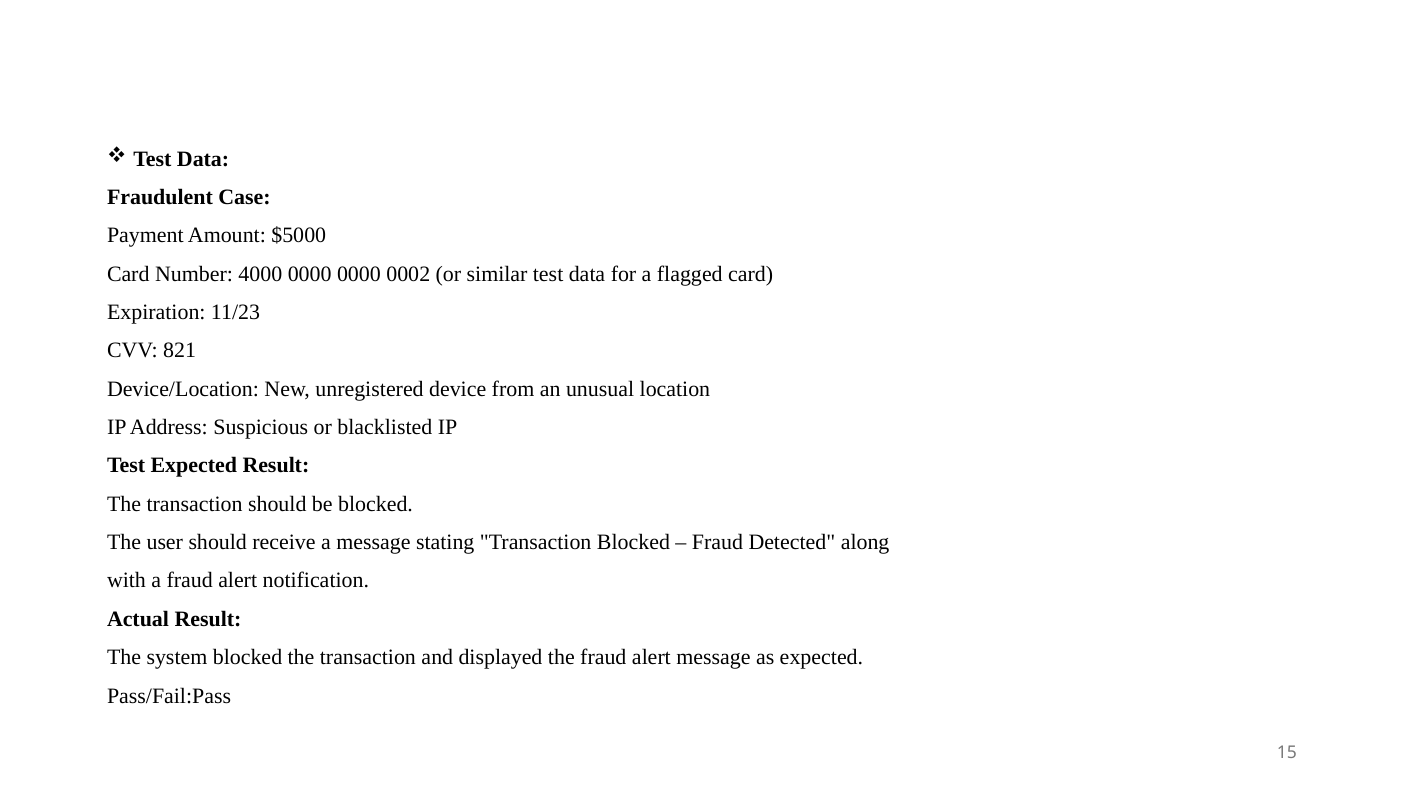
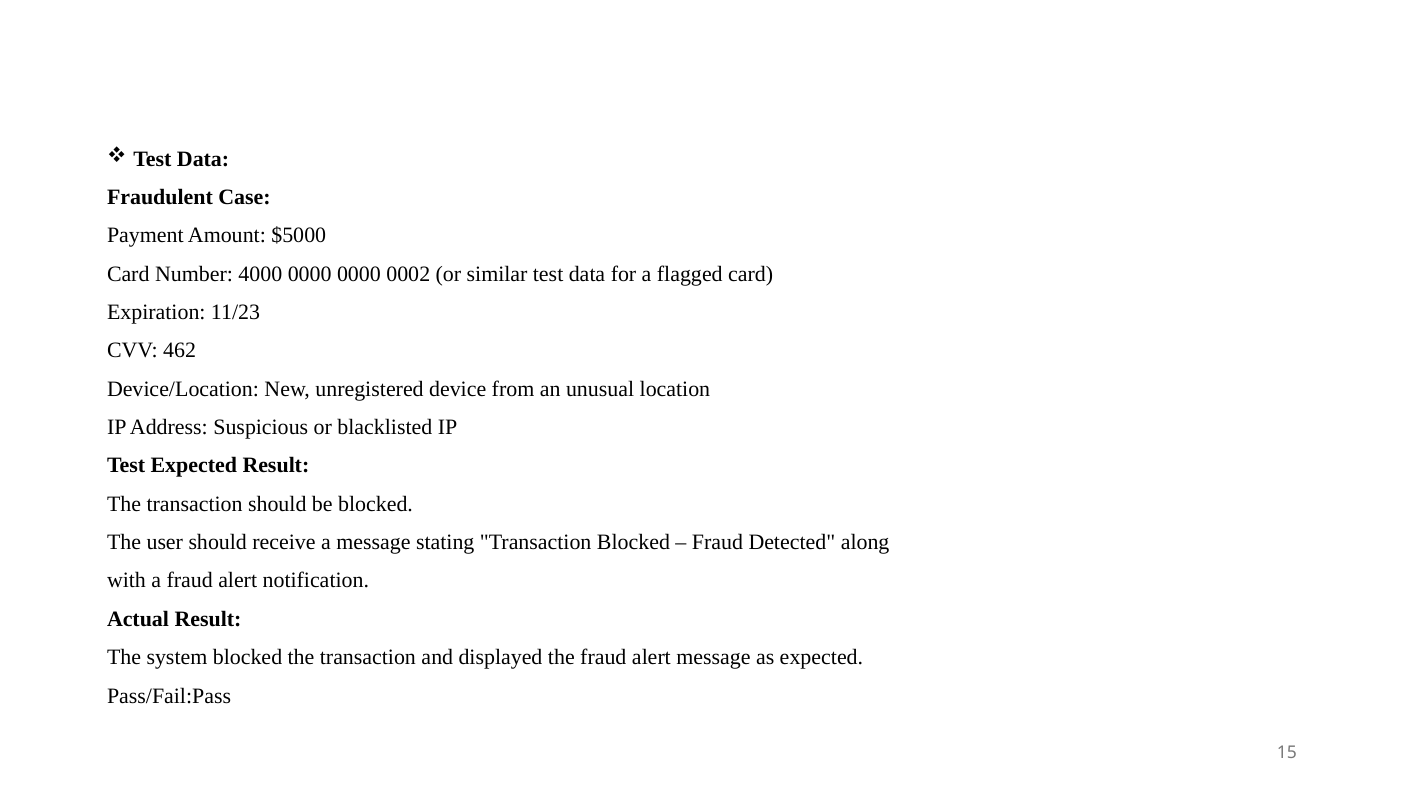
821: 821 -> 462
